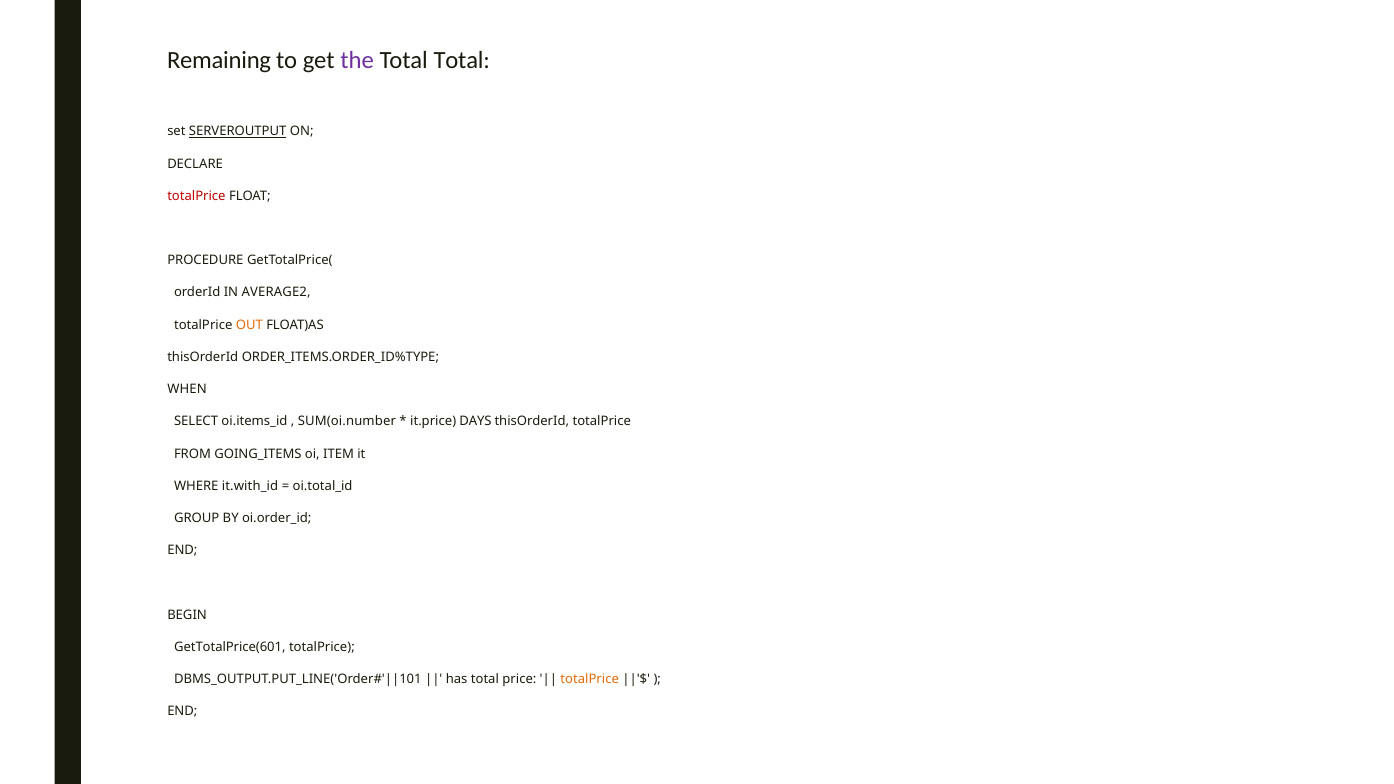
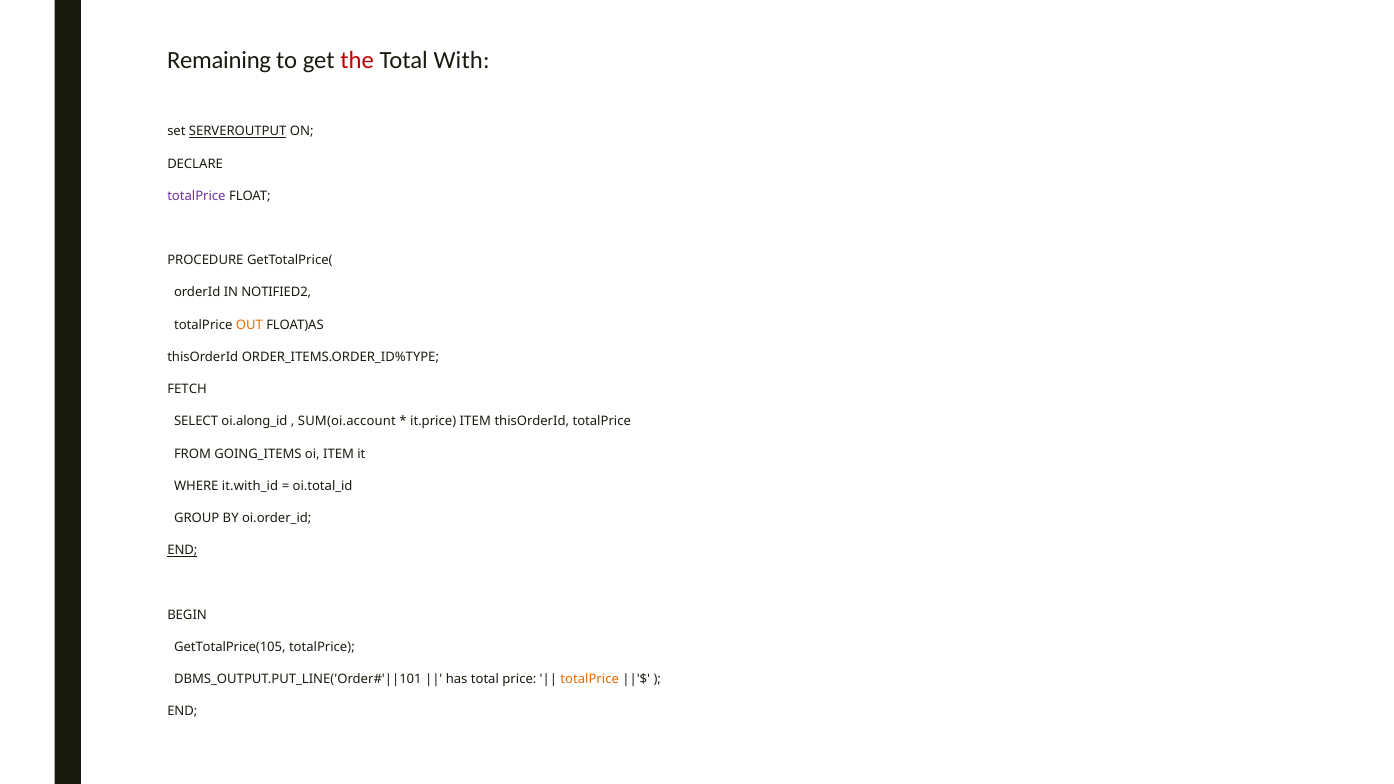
the colour: purple -> red
Total Total: Total -> With
totalPrice at (196, 196) colour: red -> purple
AVERAGE2: AVERAGE2 -> NOTIFIED2
WHEN: WHEN -> FETCH
oi.items_id: oi.items_id -> oi.along_id
SUM(oi.number: SUM(oi.number -> SUM(oi.account
it.price DAYS: DAYS -> ITEM
END at (182, 550) underline: none -> present
GetTotalPrice(601: GetTotalPrice(601 -> GetTotalPrice(105
